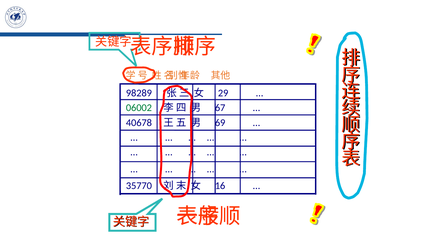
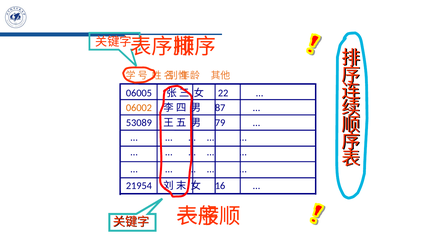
98289: 98289 -> 06005
29: 29 -> 22
06002 colour: green -> orange
67: 67 -> 87
40678: 40678 -> 53089
69: 69 -> 79
35770: 35770 -> 21954
